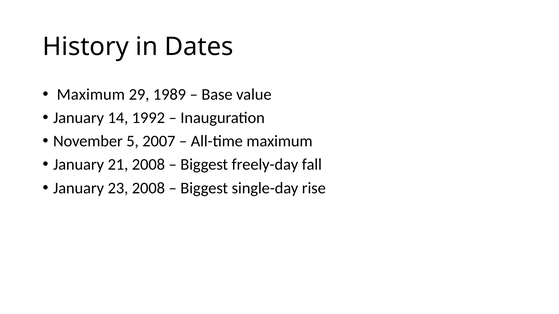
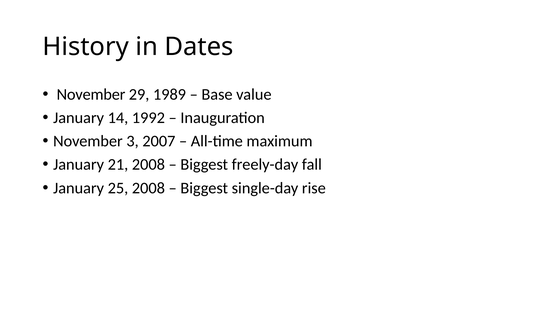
Maximum at (91, 95): Maximum -> November
5: 5 -> 3
23: 23 -> 25
